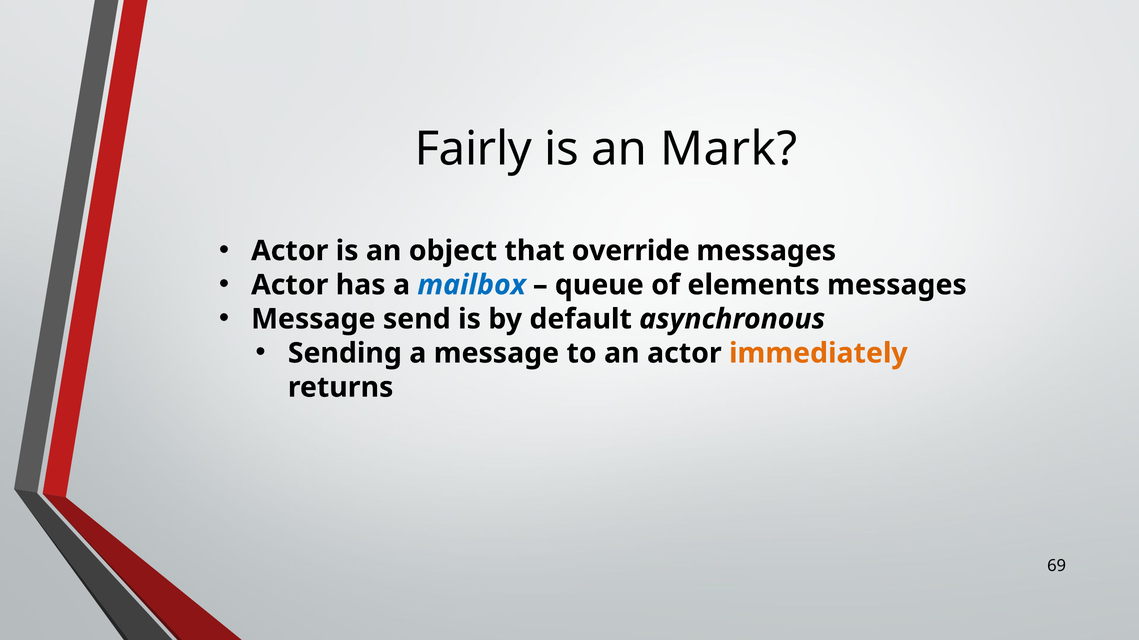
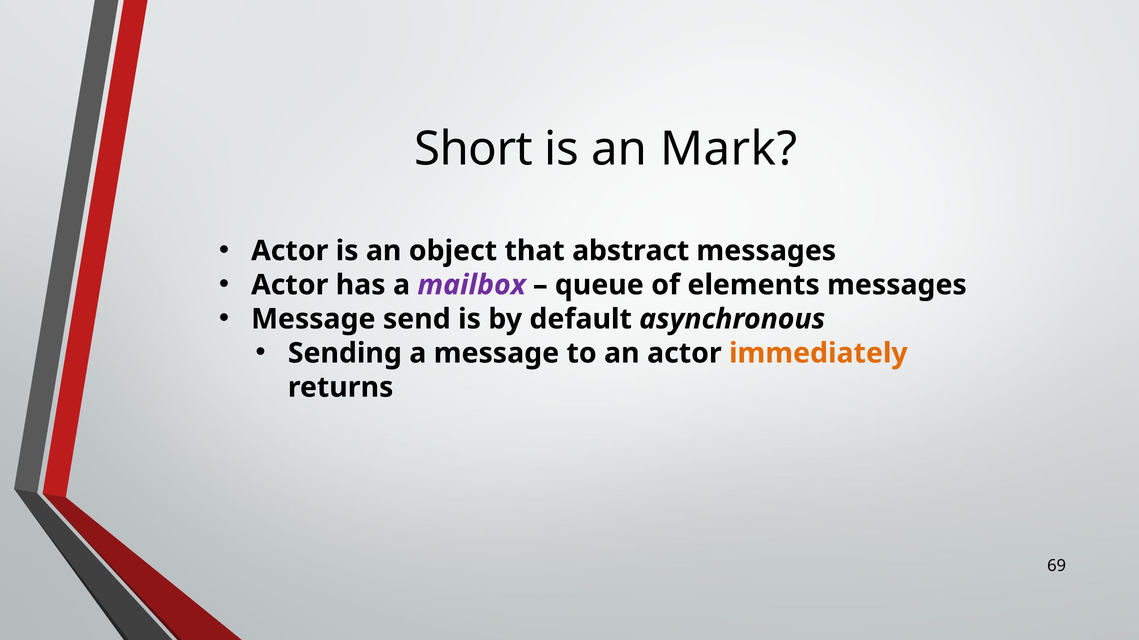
Fairly: Fairly -> Short
override: override -> abstract
mailbox colour: blue -> purple
